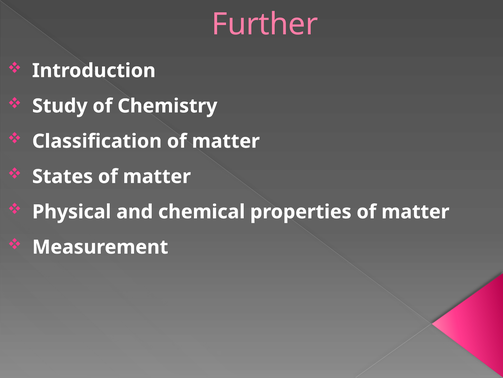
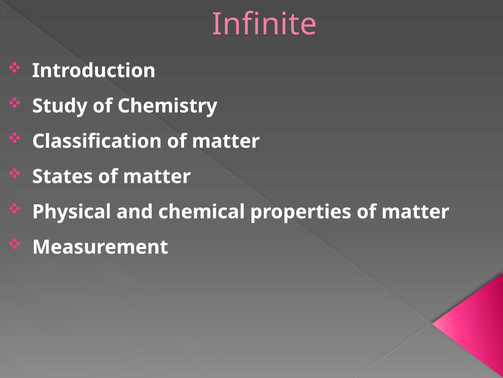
Further: Further -> Infinite
